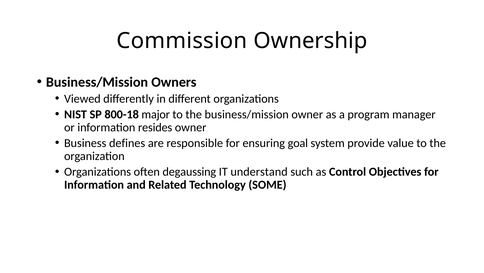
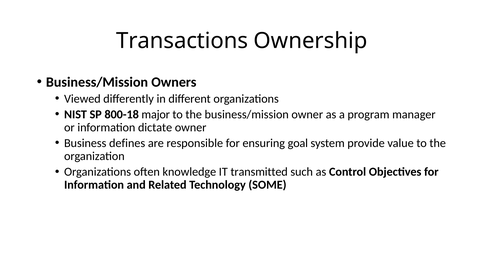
Commission: Commission -> Transactions
resides: resides -> dictate
degaussing: degaussing -> knowledge
understand: understand -> transmitted
